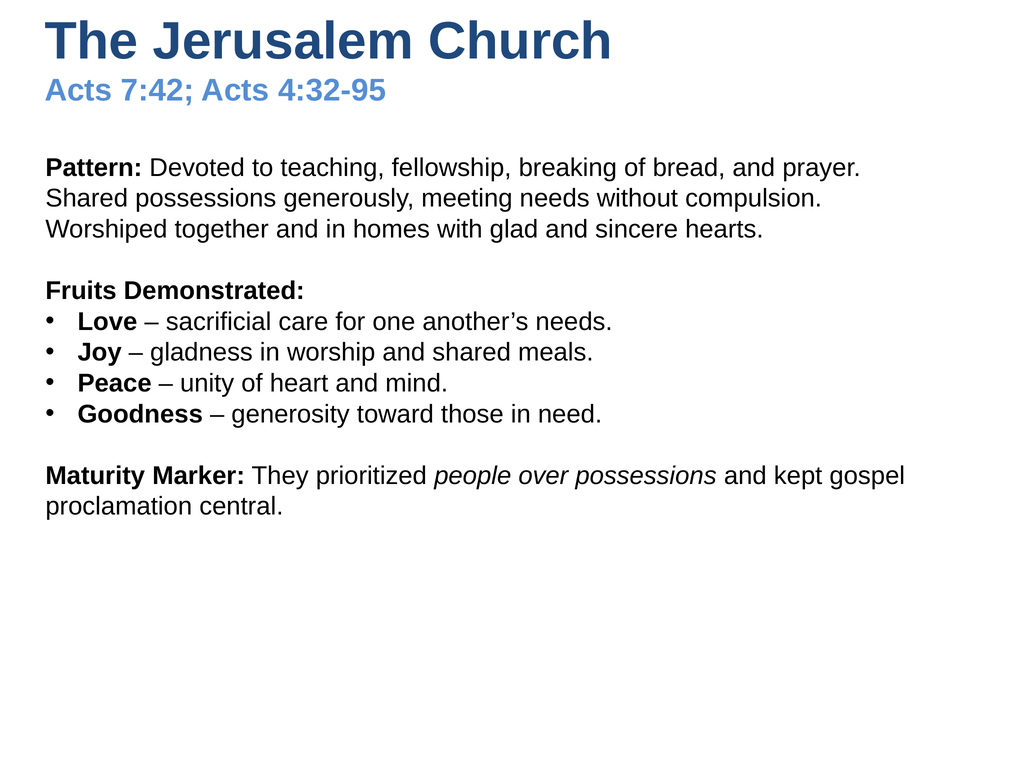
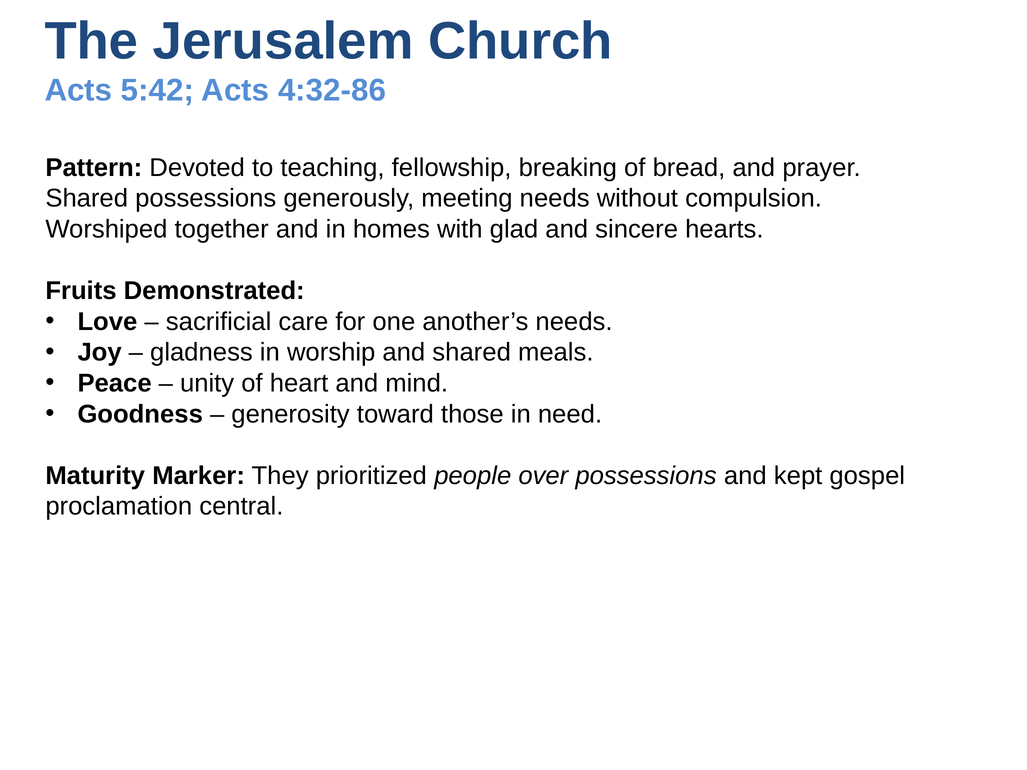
7:42: 7:42 -> 5:42
4:32-95: 4:32-95 -> 4:32-86
